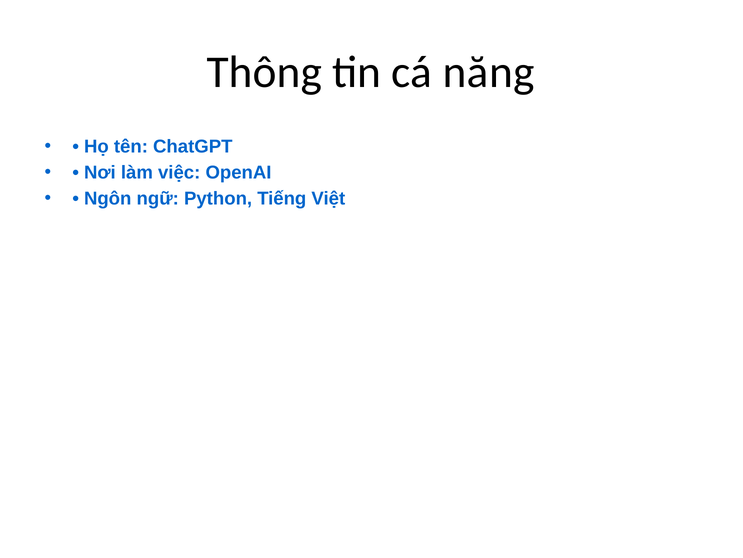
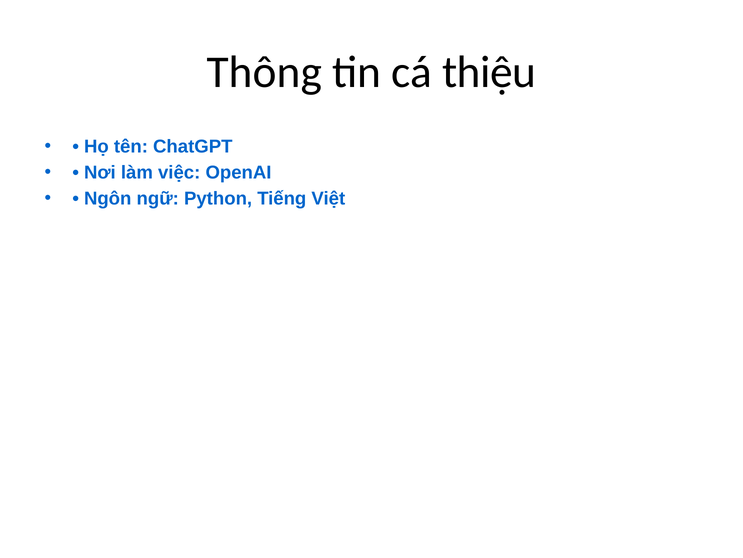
năng: năng -> thiệu
